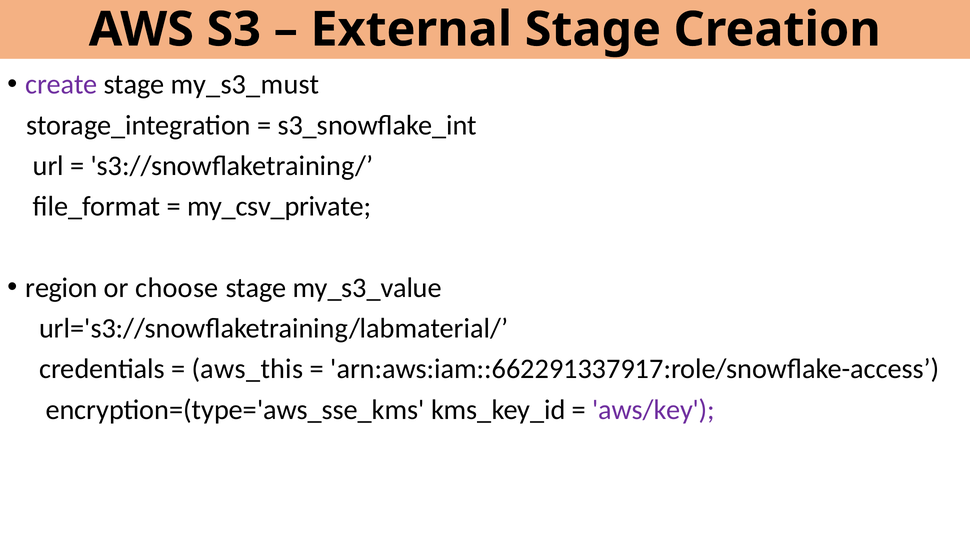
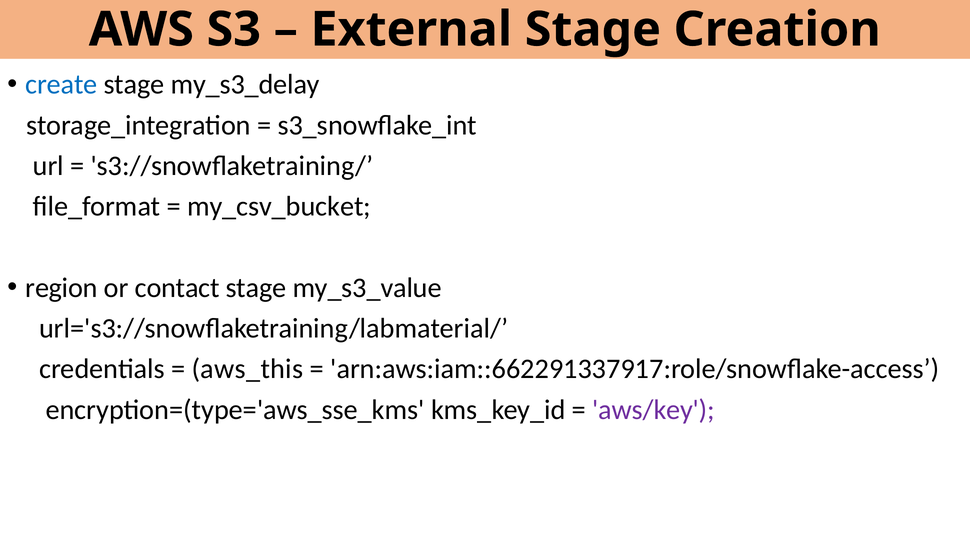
create colour: purple -> blue
my_s3_must: my_s3_must -> my_s3_delay
my_csv_private: my_csv_private -> my_csv_bucket
choose: choose -> contact
